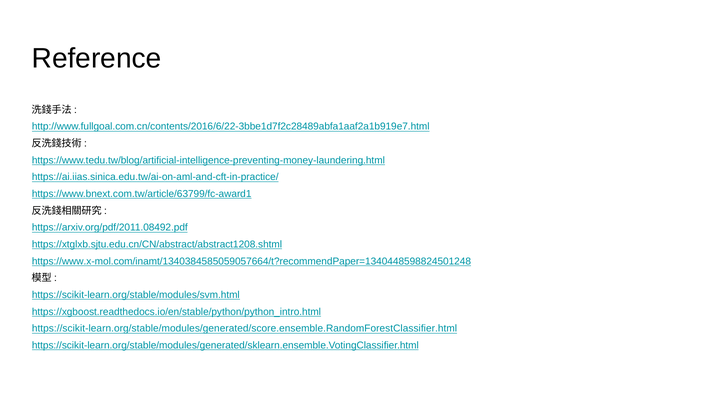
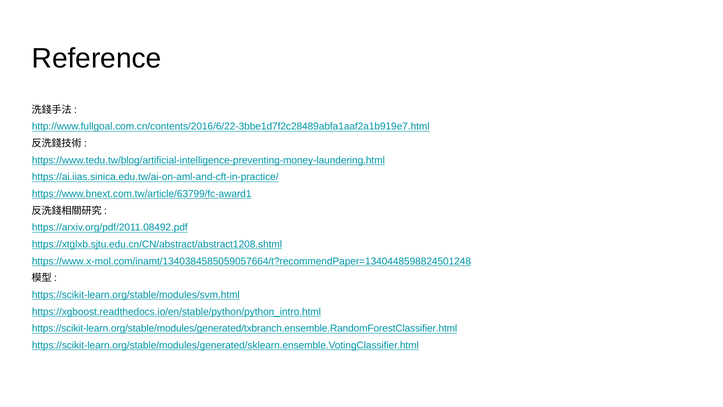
https://scikit-learn.org/stable/modules/generated/score.ensemble.RandomForestClassifier.html: https://scikit-learn.org/stable/modules/generated/score.ensemble.RandomForestClassifier.html -> https://scikit-learn.org/stable/modules/generated/txbranch.ensemble.RandomForestClassifier.html
